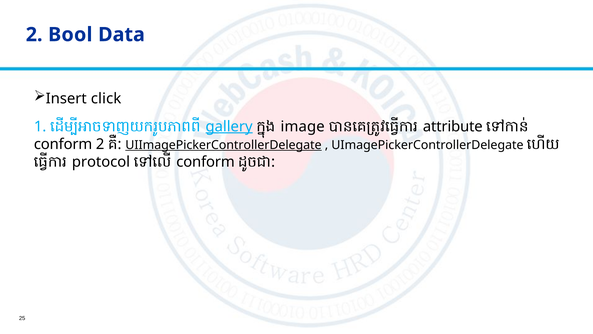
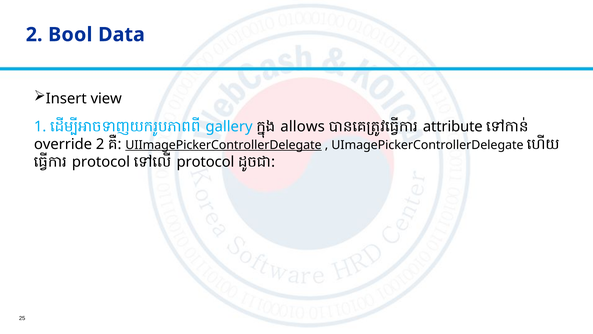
click: click -> view
gallery underline: present -> none
image: image -> allows
conform at (63, 144): conform -> override
conform at (205, 162): conform -> protocol
